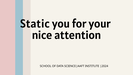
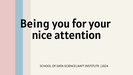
Static: Static -> Being
